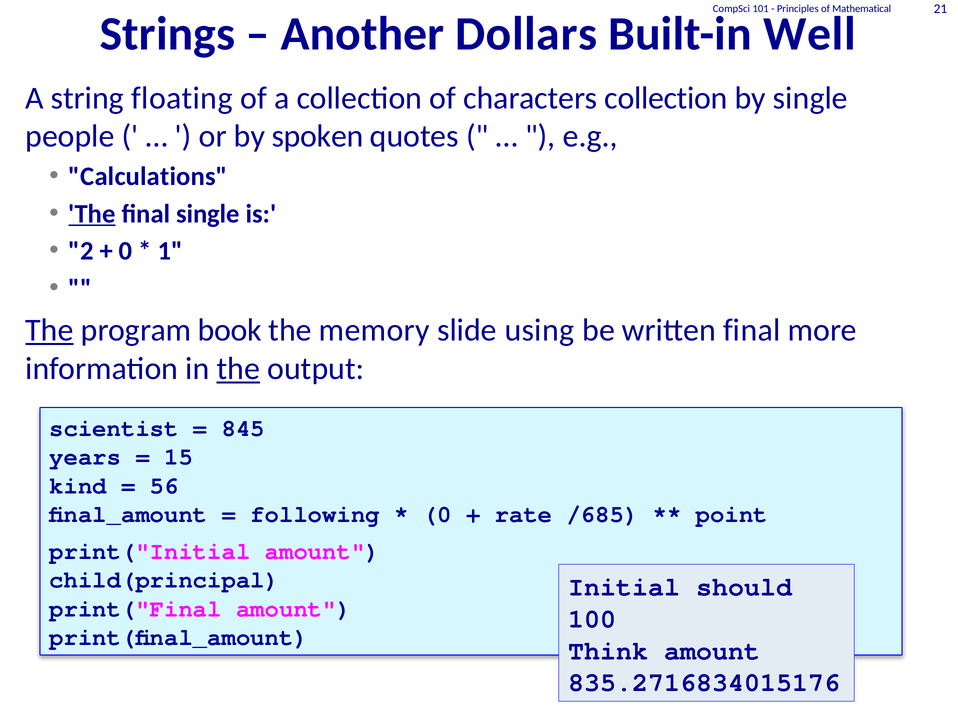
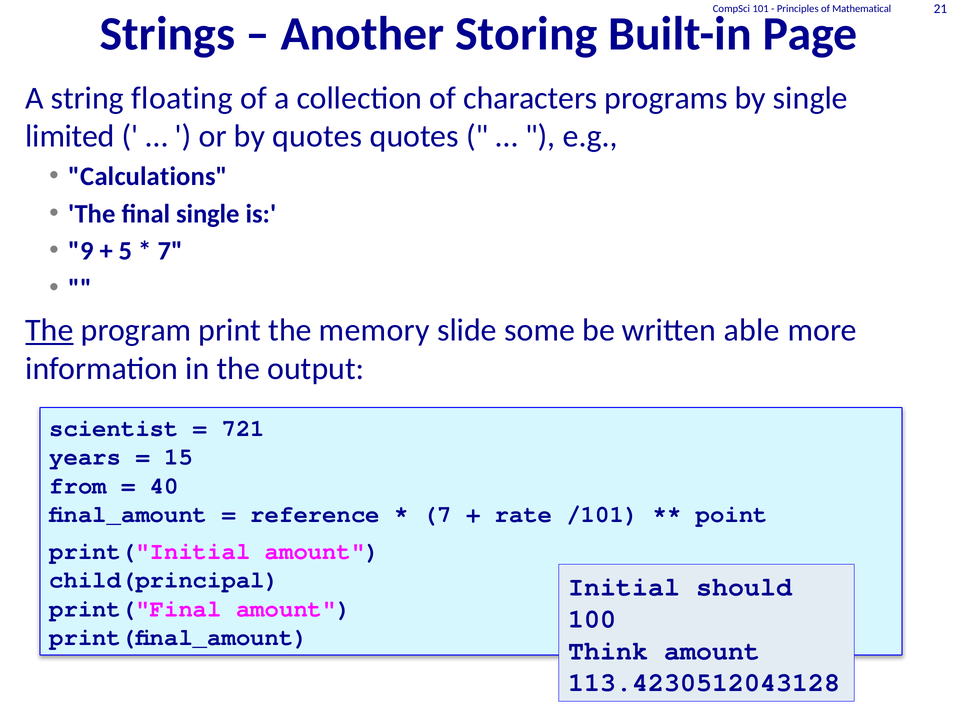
Dollars: Dollars -> Storing
Well: Well -> Page
characters collection: collection -> programs
people: people -> limited
by spoken: spoken -> quotes
The at (92, 214) underline: present -> none
2: 2 -> 9
0 at (126, 251): 0 -> 5
1 at (170, 251): 1 -> 7
book: book -> print
using: using -> some
written final: final -> able
the at (238, 369) underline: present -> none
845: 845 -> 721
kind: kind -> from
56: 56 -> 40
following: following -> reference
0 at (437, 514): 0 -> 7
/685: /685 -> /101
835.2716834015176: 835.2716834015176 -> 113.4230512043128
